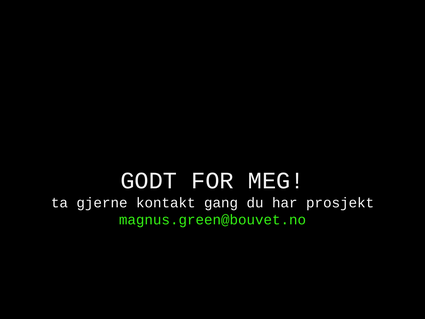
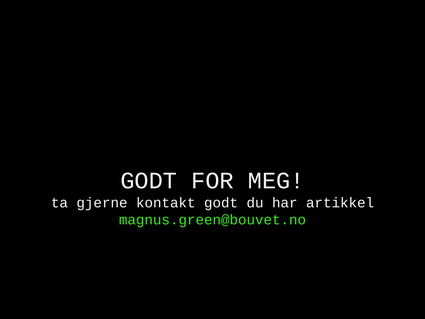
kontakt gang: gang -> godt
prosjekt: prosjekt -> artikkel
